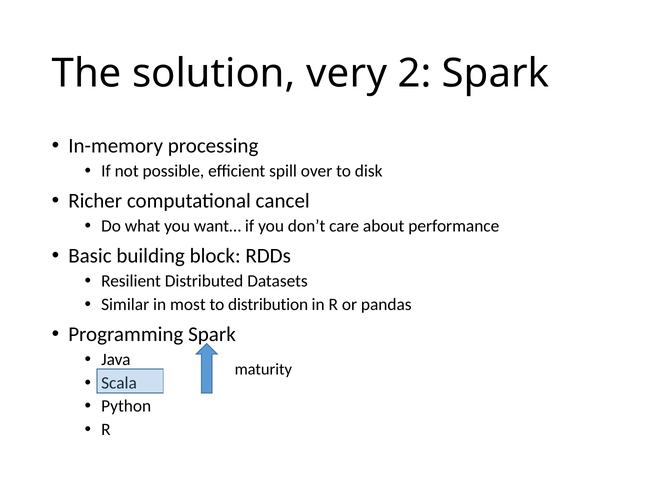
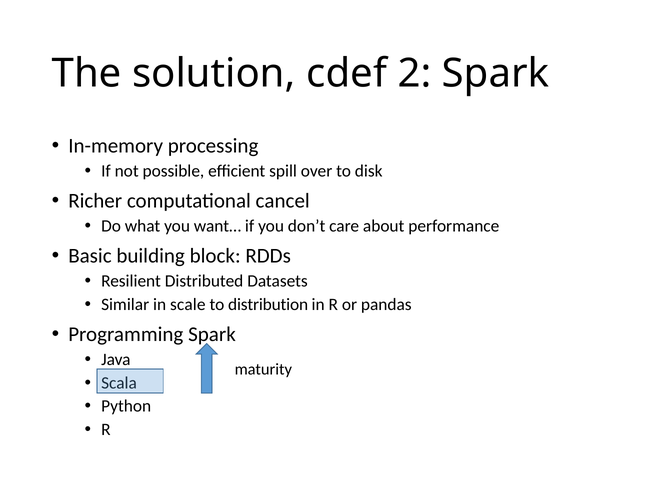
very: very -> cdef
most: most -> scale
